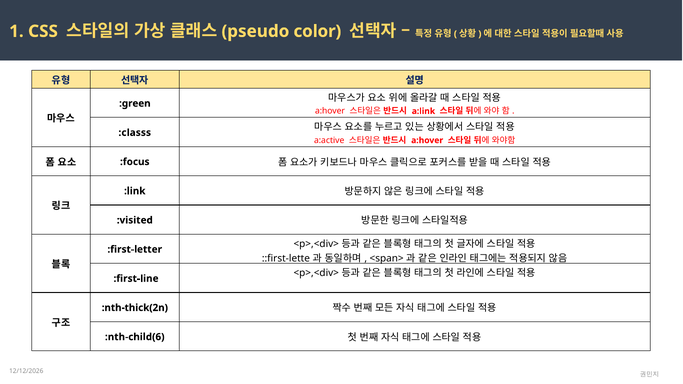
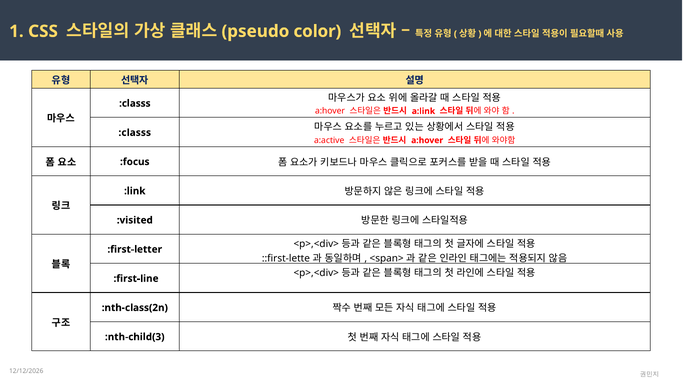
:green at (135, 103): :green -> :classs
:nth-thick(2n: :nth-thick(2n -> :nth-class(2n
:nth-child(6: :nth-child(6 -> :nth-child(3
